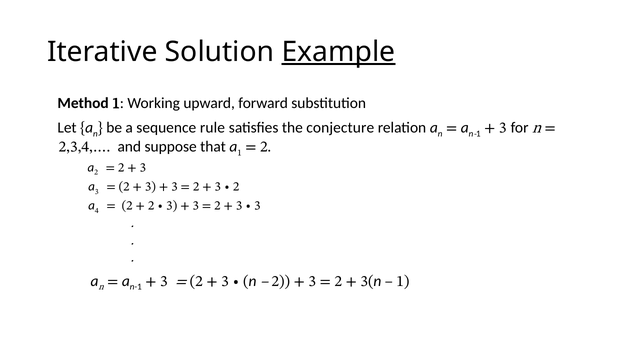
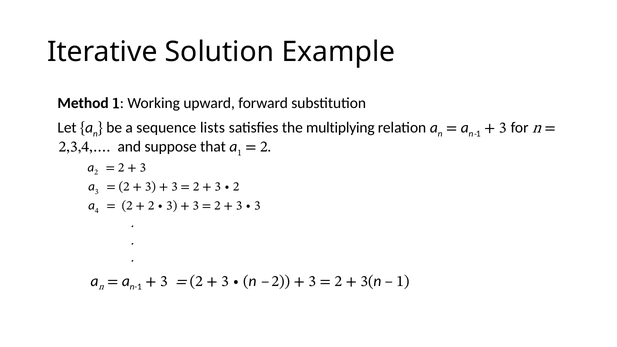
Example underline: present -> none
rule: rule -> lists
conjecture: conjecture -> multiplying
